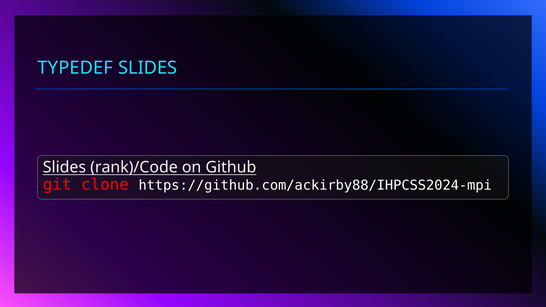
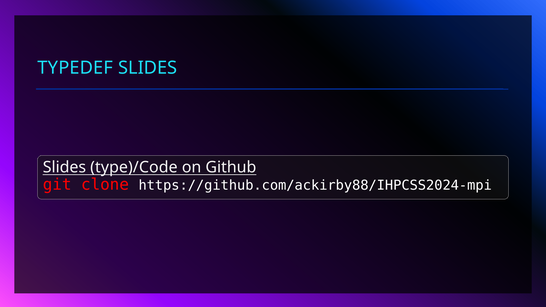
rank)/Code: rank)/Code -> type)/Code
